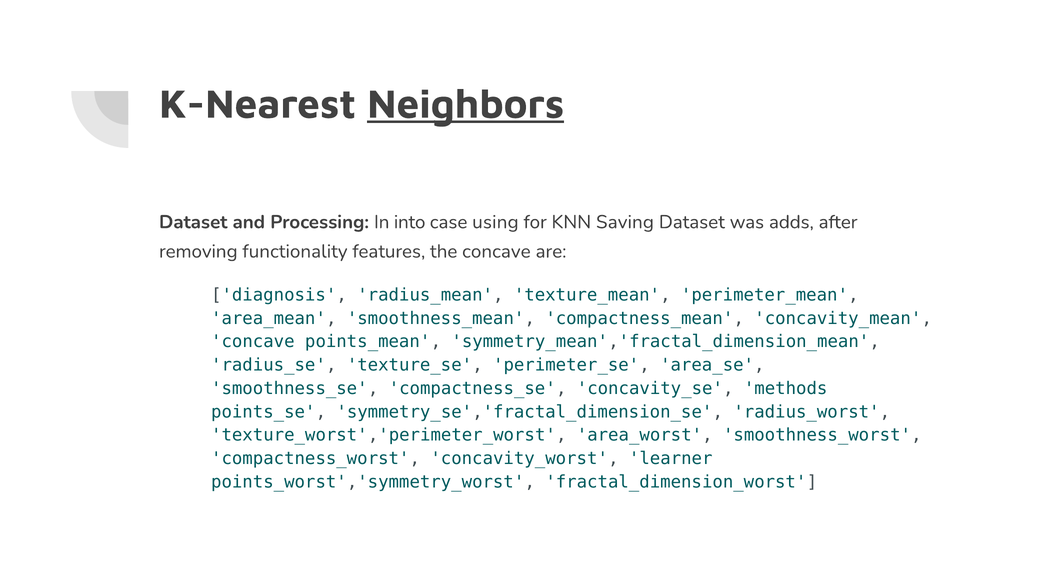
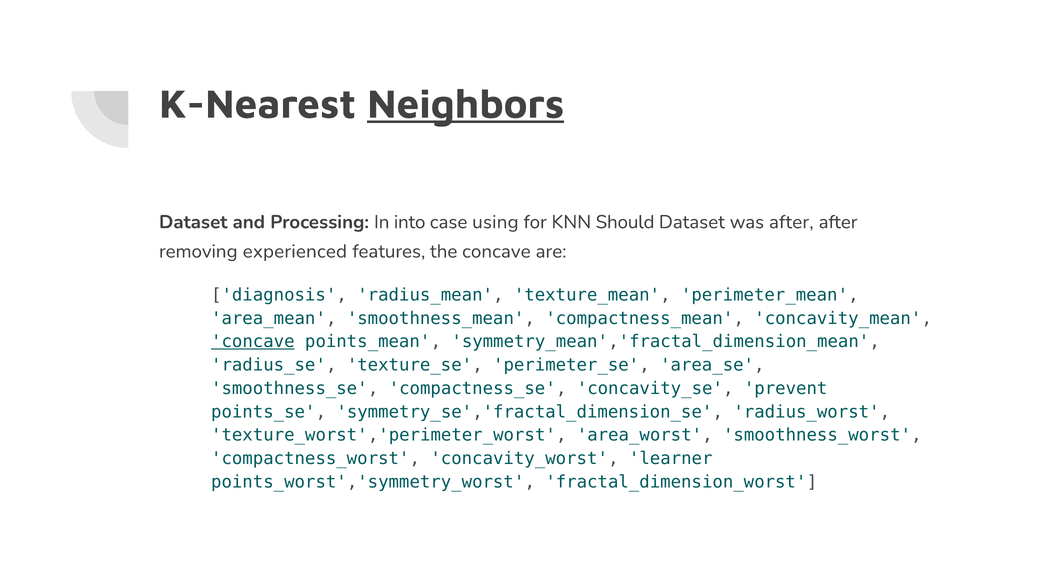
Saving: Saving -> Should
was adds: adds -> after
functionality: functionality -> experienced
concave at (253, 342) underline: none -> present
methods: methods -> prevent
